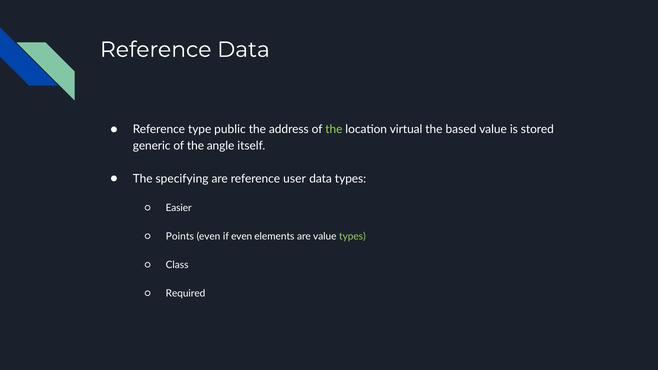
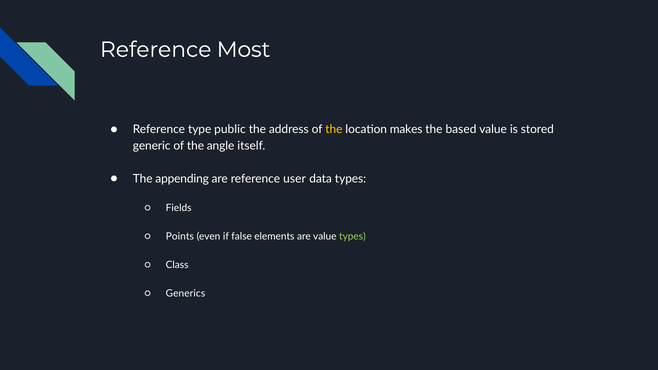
Reference Data: Data -> Most
the at (334, 129) colour: light green -> yellow
virtual: virtual -> makes
specifying: specifying -> appending
Easier: Easier -> Fields
if even: even -> false
Required: Required -> Generics
